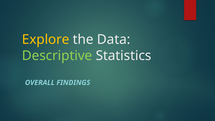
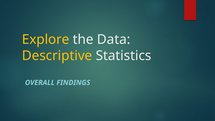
Descriptive colour: light green -> yellow
